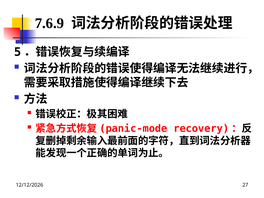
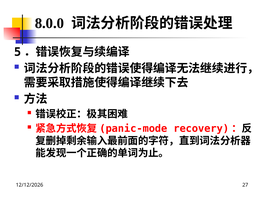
7.6.9: 7.6.9 -> 8.0.0
